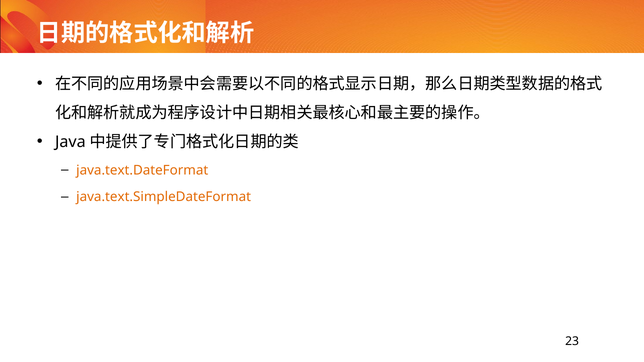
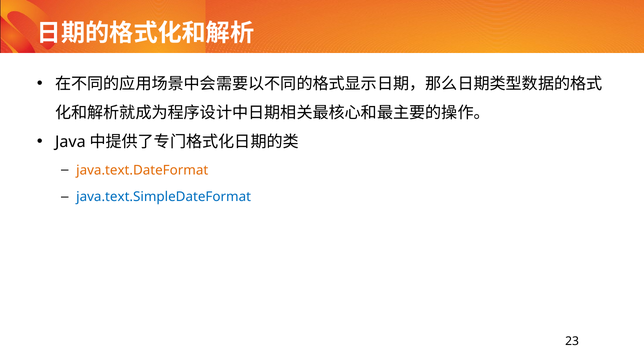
java.text.SimpleDateFormat colour: orange -> blue
